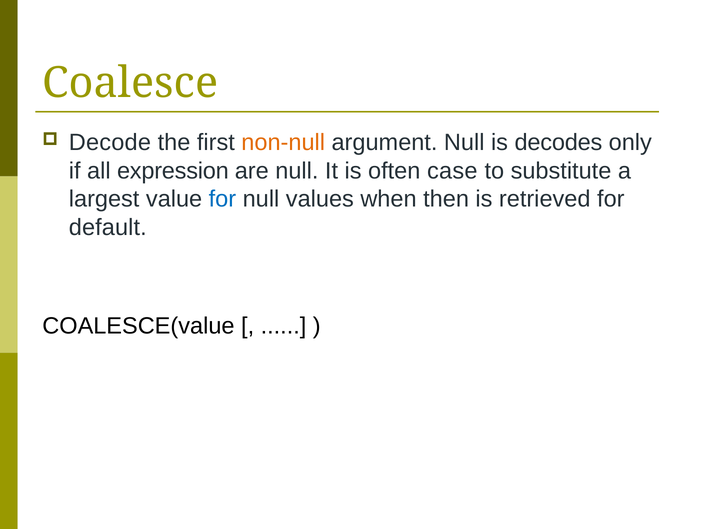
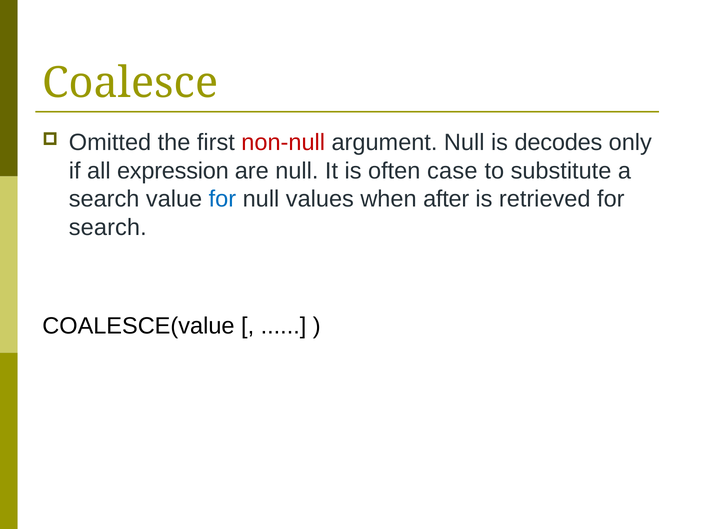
Decode: Decode -> Omitted
non-null colour: orange -> red
largest at (104, 199): largest -> search
then: then -> after
default at (108, 228): default -> search
